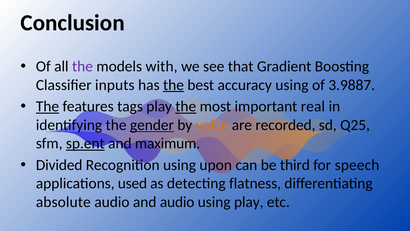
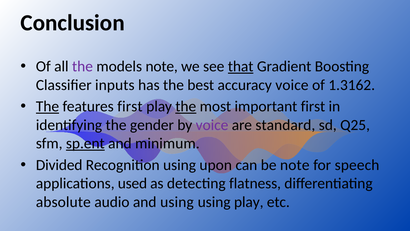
models with: with -> note
that underline: none -> present
the at (174, 85) underline: present -> none
accuracy using: using -> voice
3.9887: 3.9887 -> 1.3162
features tags: tags -> first
important real: real -> first
gender underline: present -> none
voice at (212, 125) colour: orange -> purple
recorded: recorded -> standard
maximum: maximum -> minimum
be third: third -> note
and audio: audio -> using
